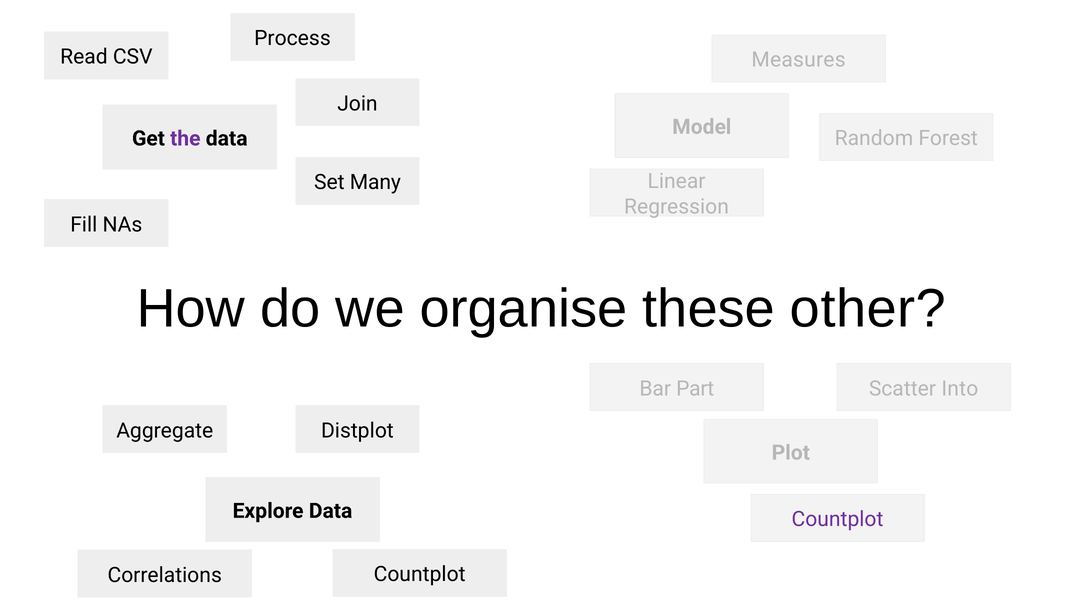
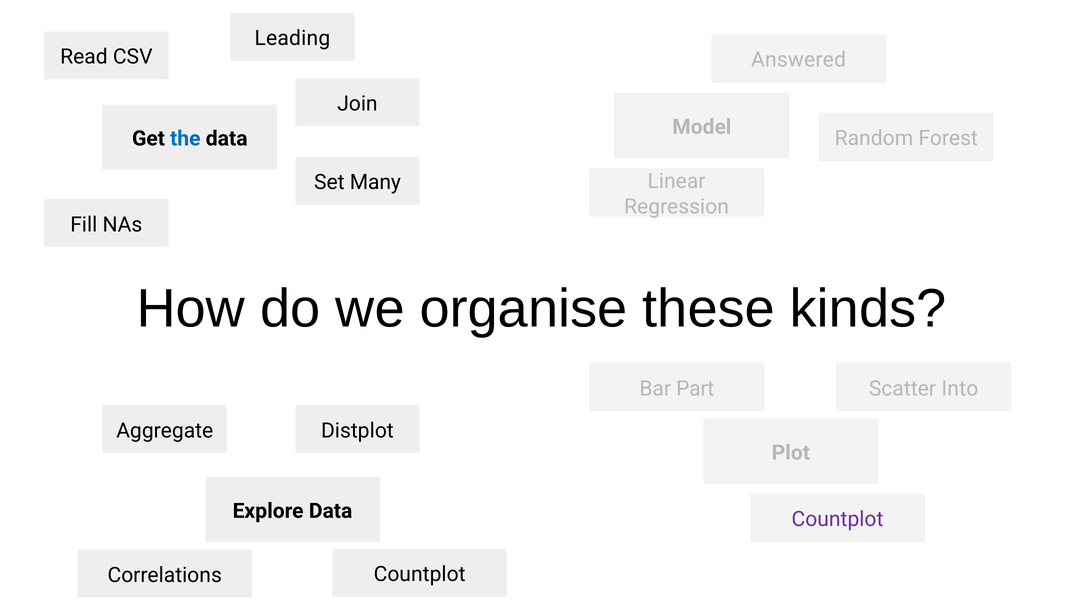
Process: Process -> Leading
Measures: Measures -> Answered
the colour: purple -> blue
other: other -> kinds
